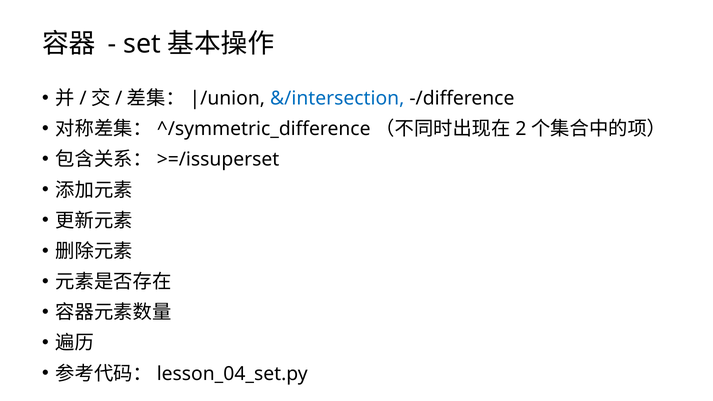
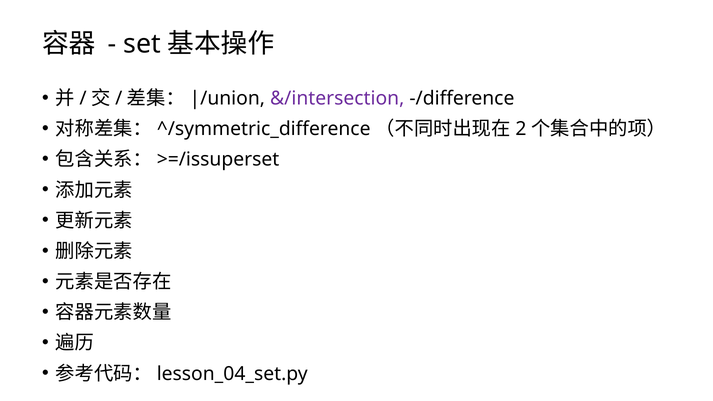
&/intersection colour: blue -> purple
